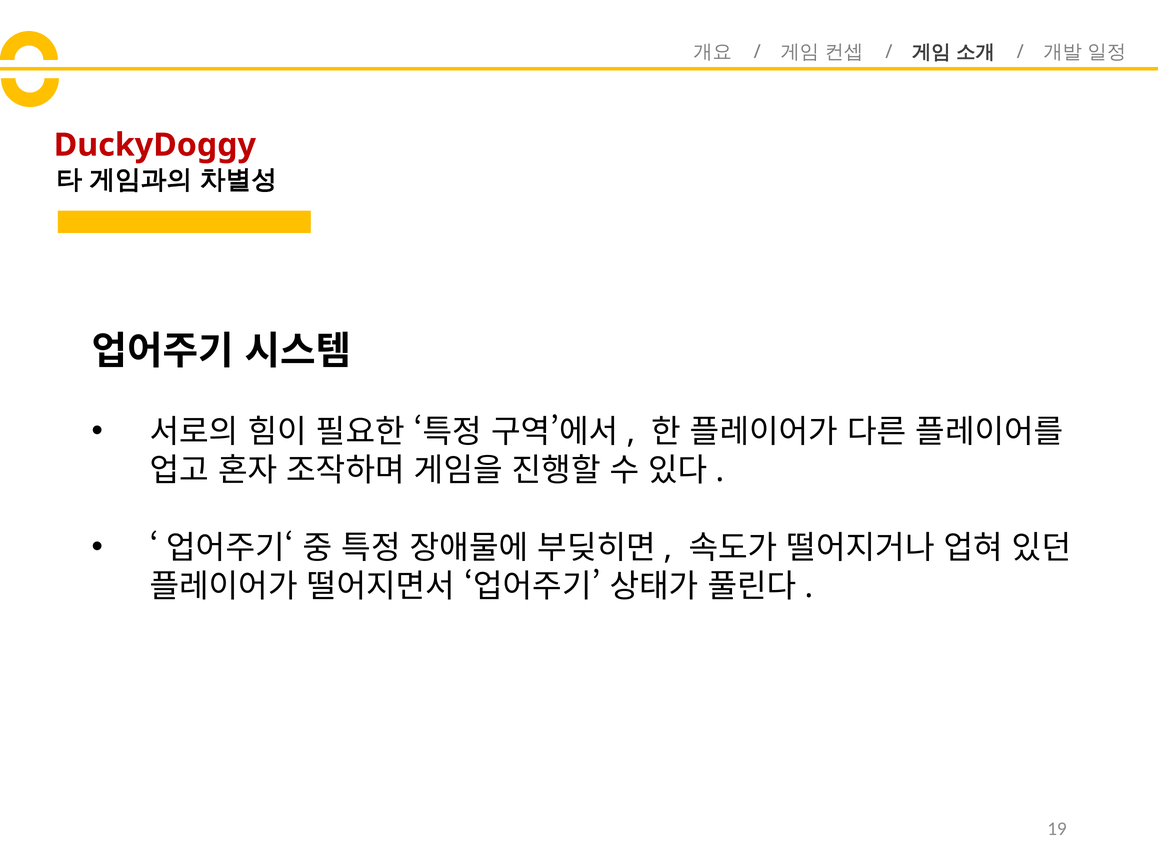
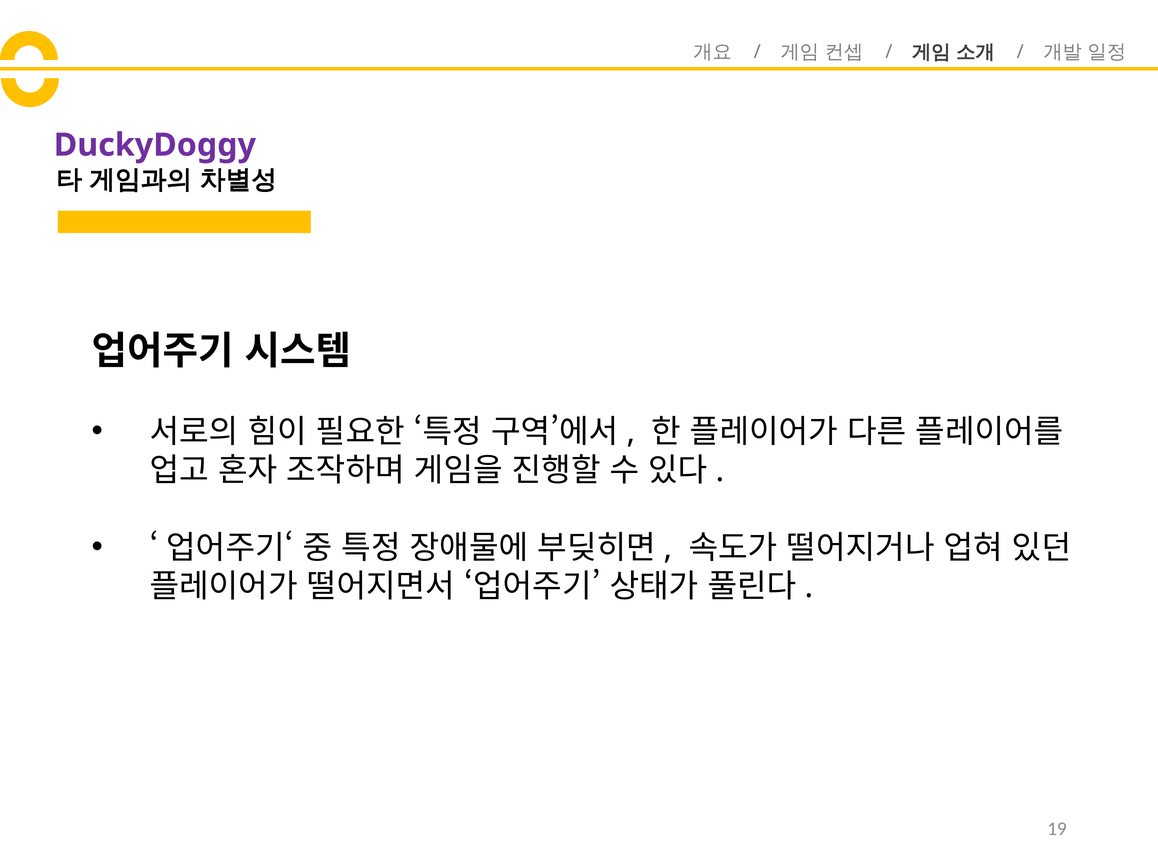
DuckyDoggy colour: red -> purple
